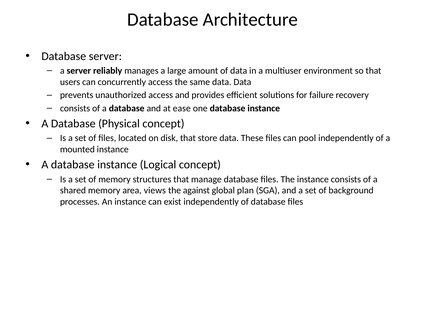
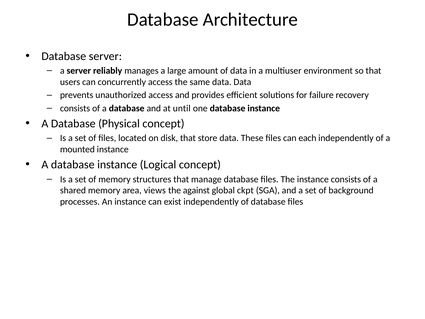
ease: ease -> until
pool: pool -> each
plan: plan -> ckpt
